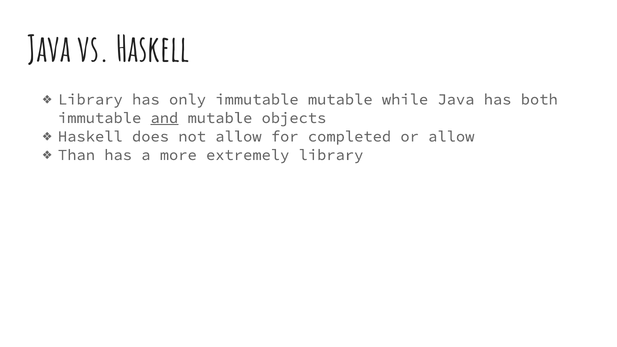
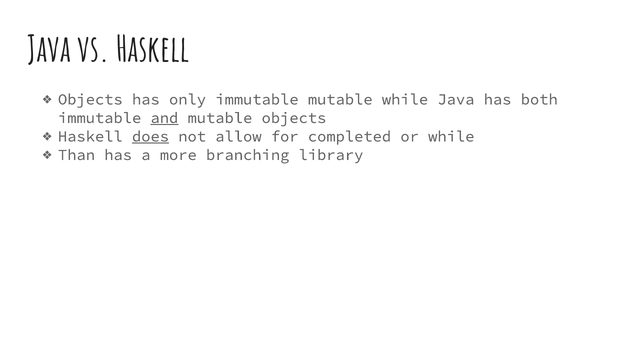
Library at (90, 99): Library -> Objects
does underline: none -> present
or allow: allow -> while
extremely: extremely -> branching
